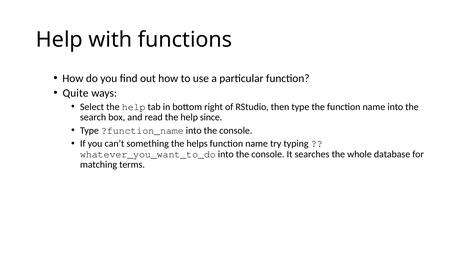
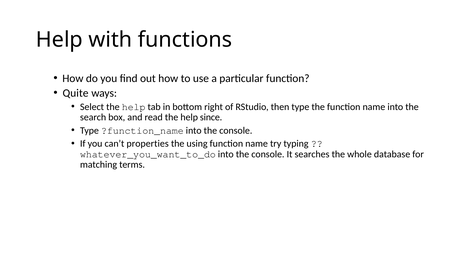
something: something -> properties
helps: helps -> using
